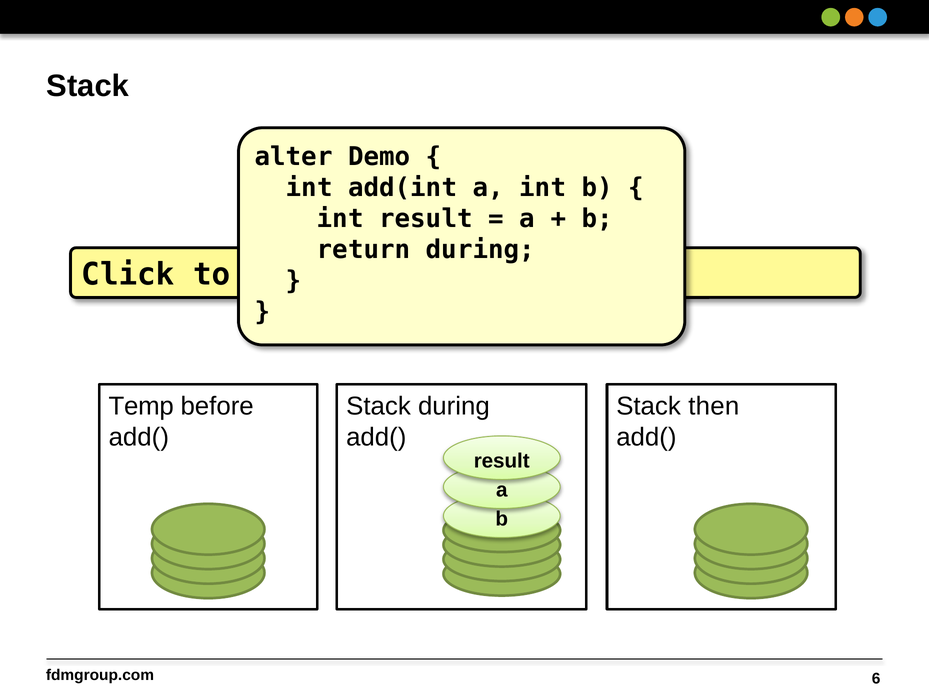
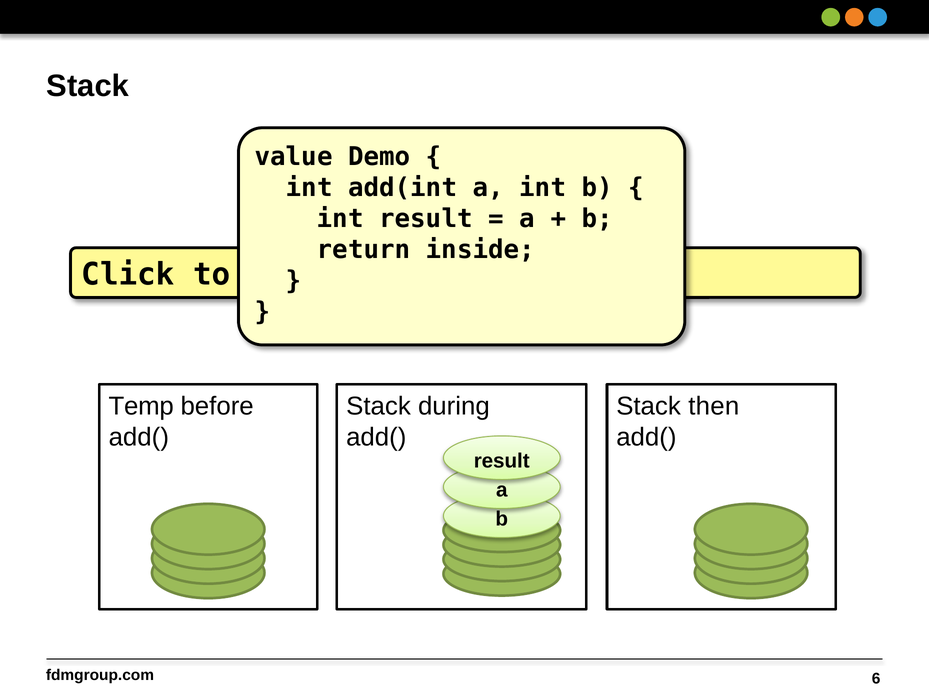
alter: alter -> value
return during: during -> inside
